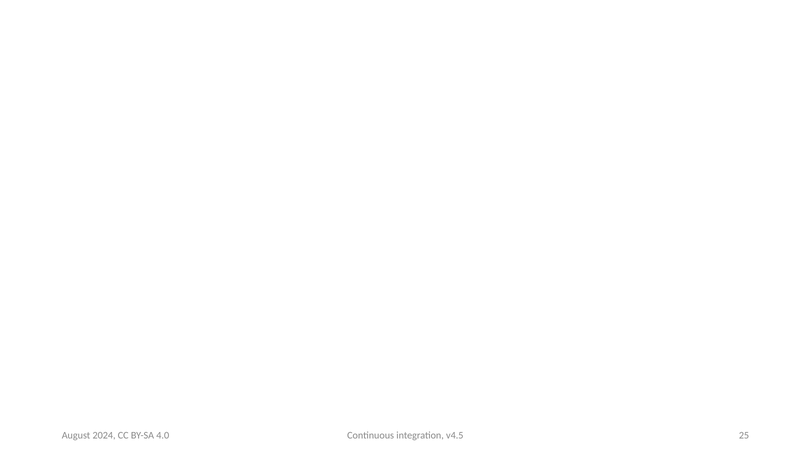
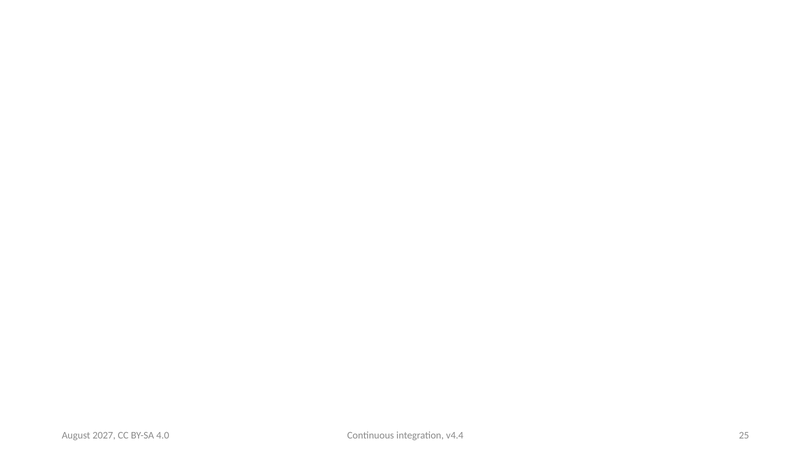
v4.5: v4.5 -> v4.4
2024: 2024 -> 2027
